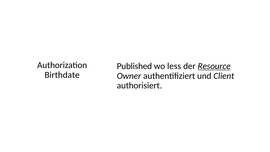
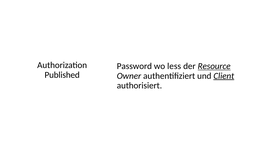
Published: Published -> Password
Birthdate: Birthdate -> Published
Client underline: none -> present
